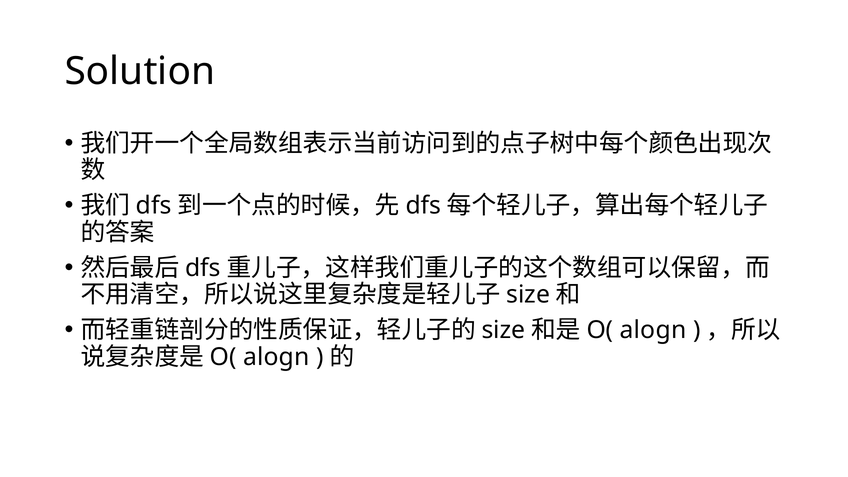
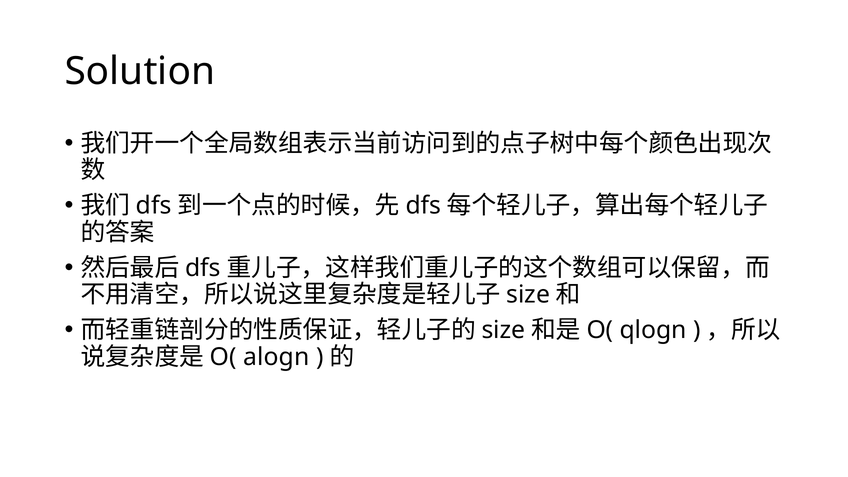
alogn at (653, 330): alogn -> qlogn
